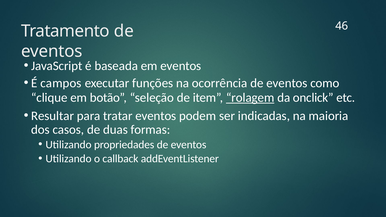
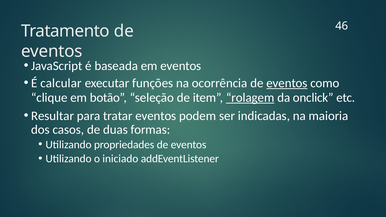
campos: campos -> calcular
eventos at (287, 83) underline: none -> present
callback: callback -> iniciado
